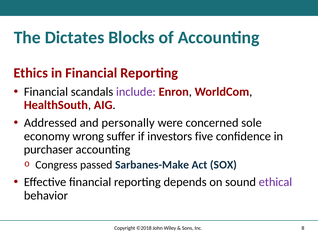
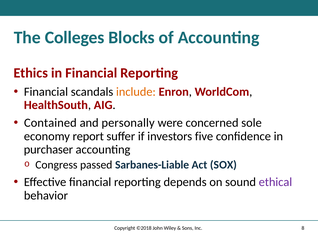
Dictates: Dictates -> Colleges
include colour: purple -> orange
Addressed: Addressed -> Contained
wrong: wrong -> report
Sarbanes-Make: Sarbanes-Make -> Sarbanes-Liable
